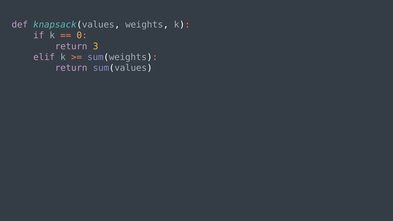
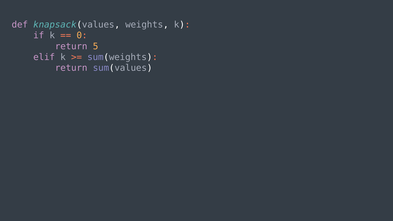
3: 3 -> 5
